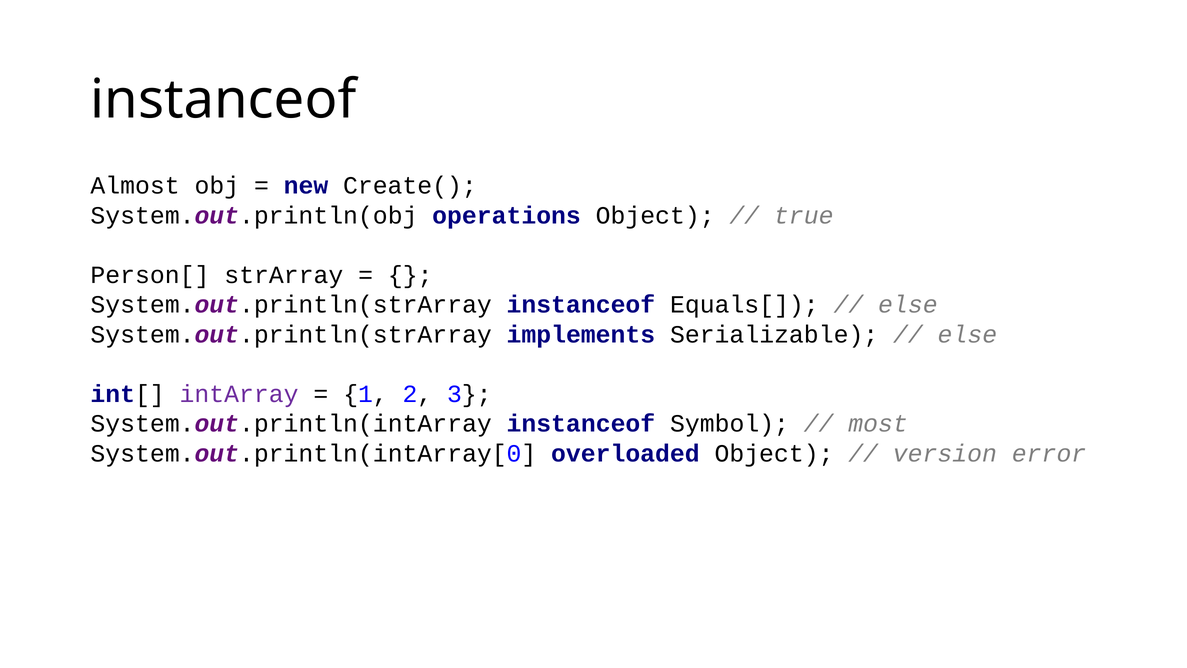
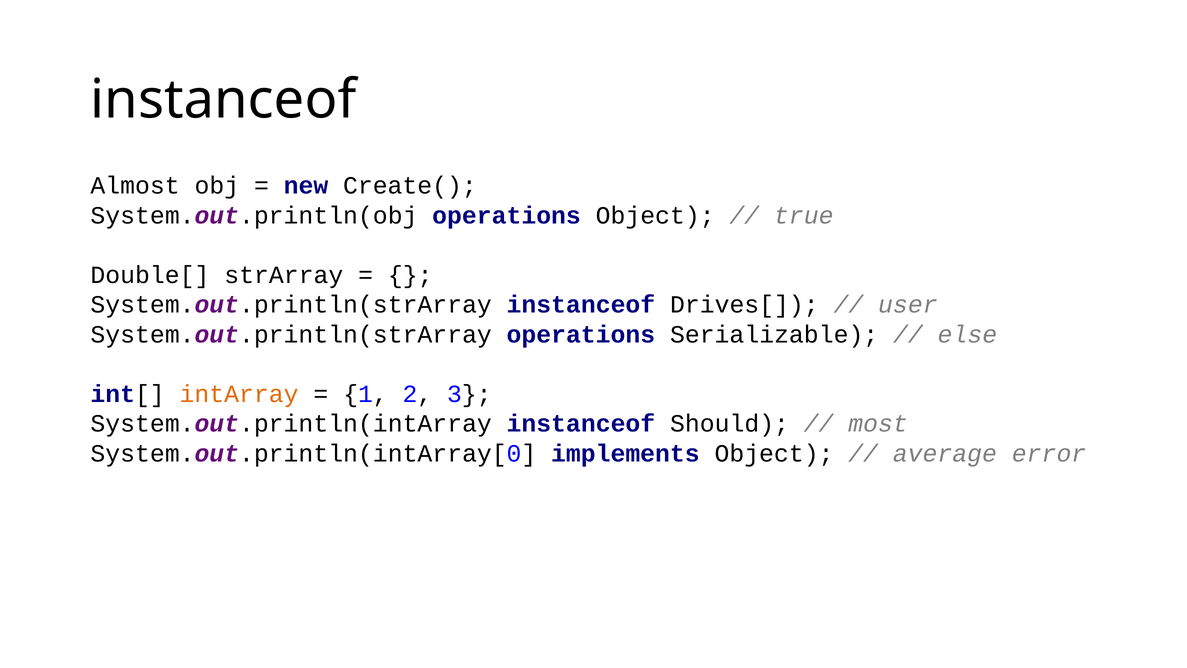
Person[: Person[ -> Double[
Equals[: Equals[ -> Drives[
else at (908, 305): else -> user
System.out.println(strArray implements: implements -> operations
intArray colour: purple -> orange
Symbol: Symbol -> Should
overloaded: overloaded -> implements
version: version -> average
